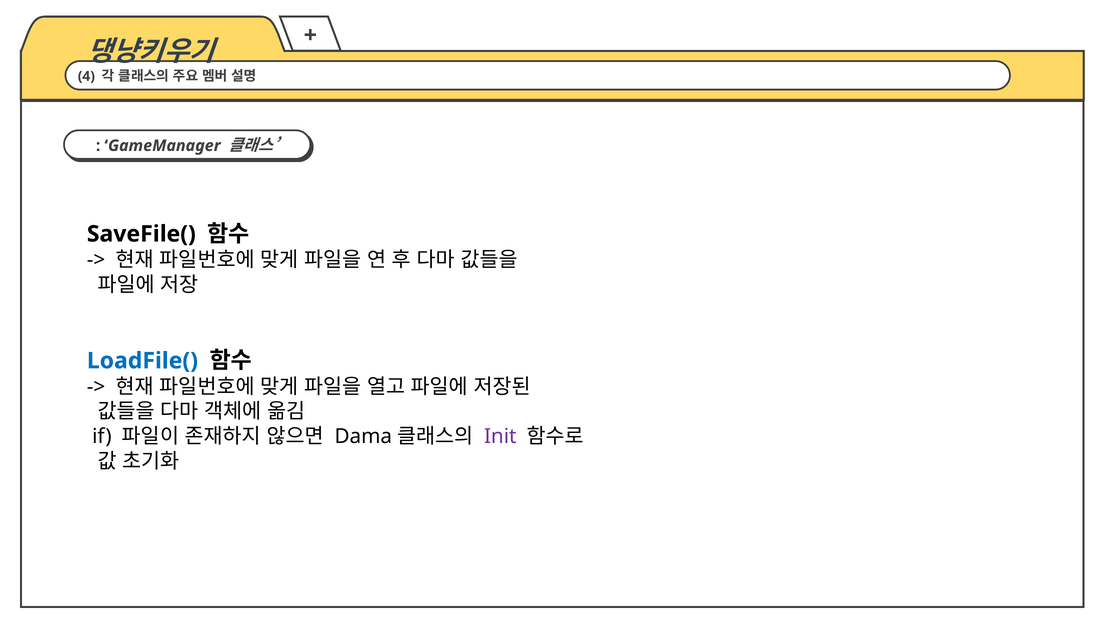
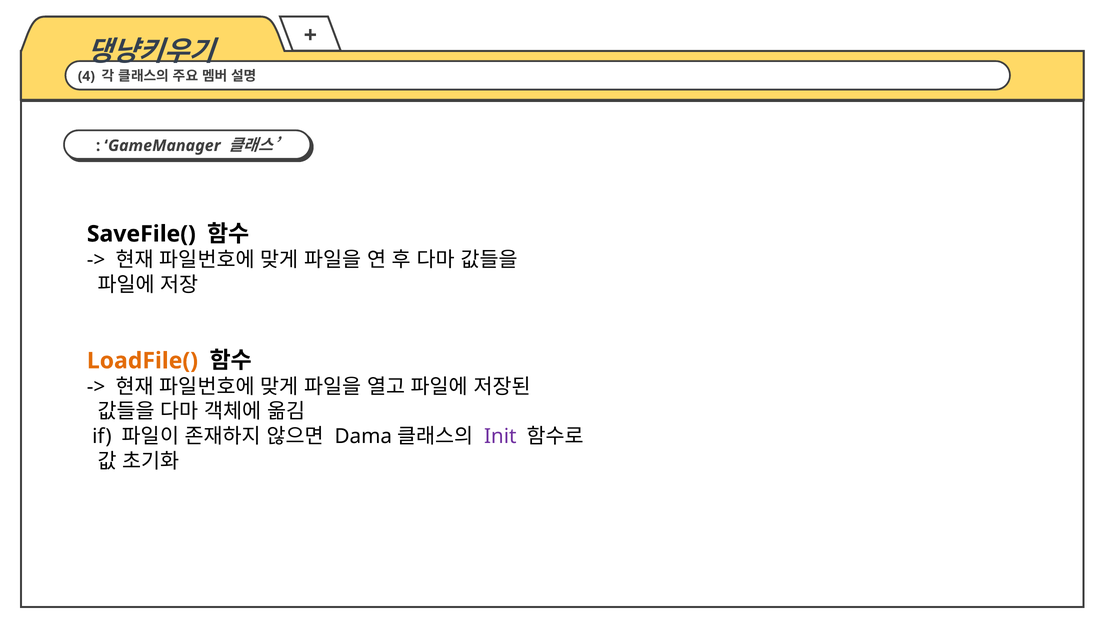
LoadFile( colour: blue -> orange
